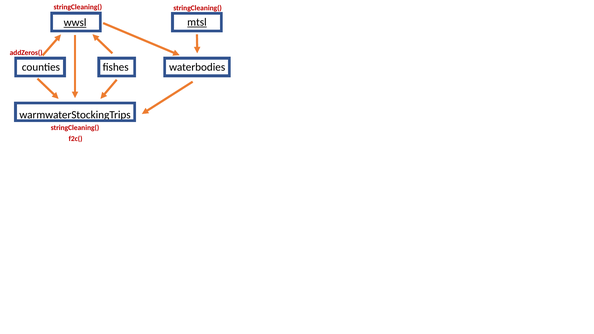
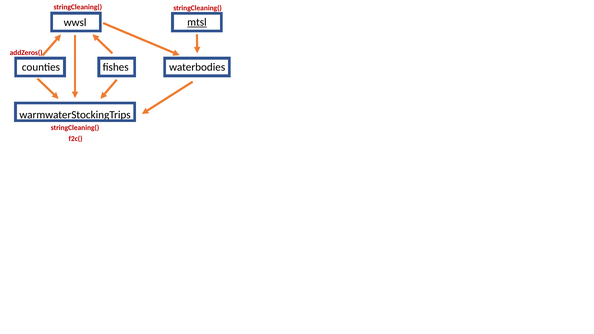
wwsl underline: present -> none
